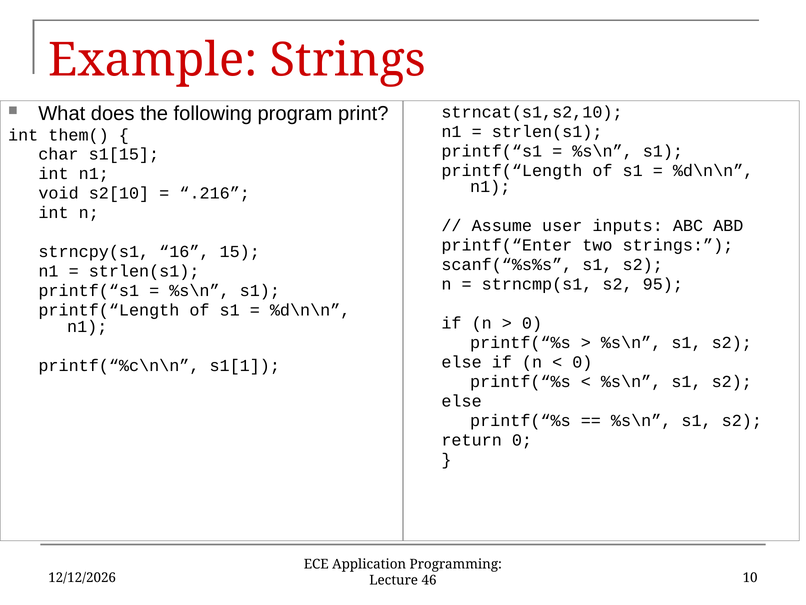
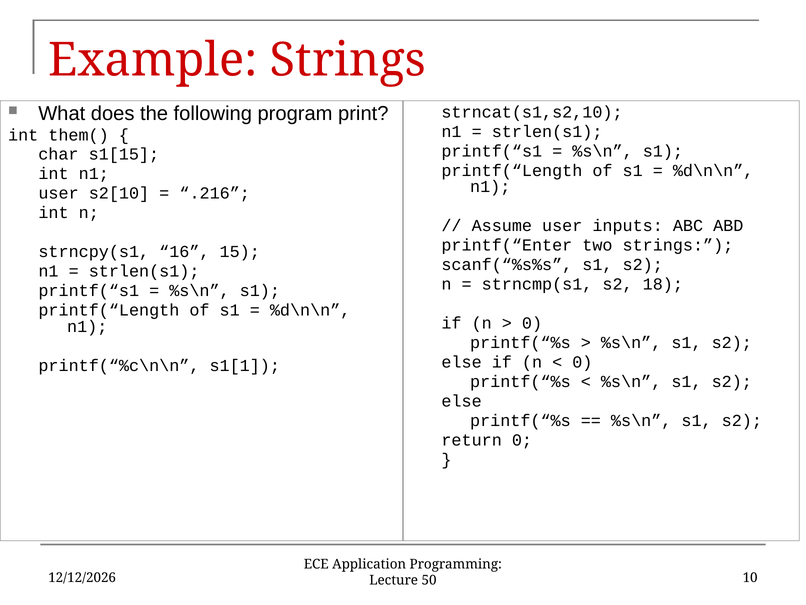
void at (59, 193): void -> user
95: 95 -> 18
46: 46 -> 50
